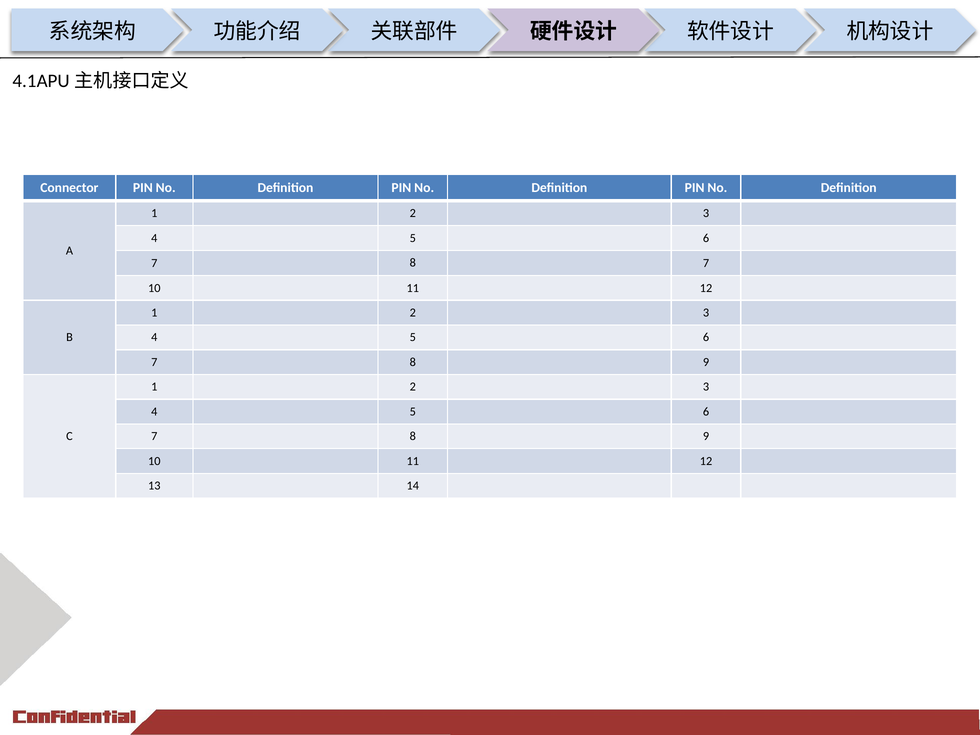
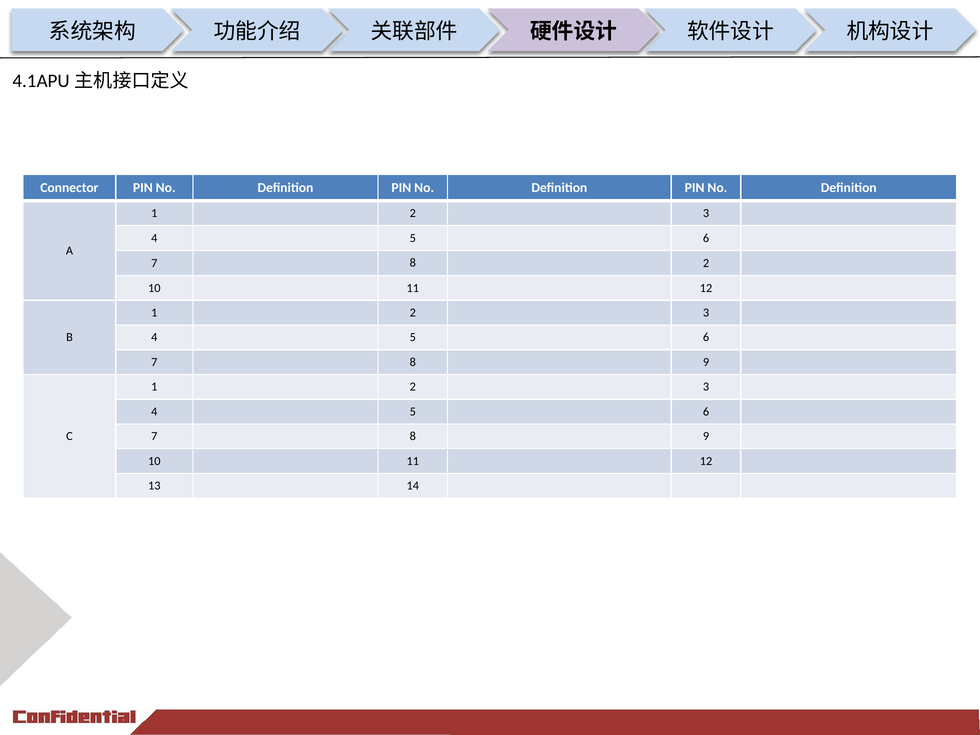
8 7: 7 -> 2
